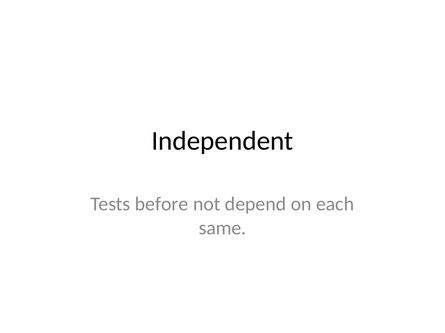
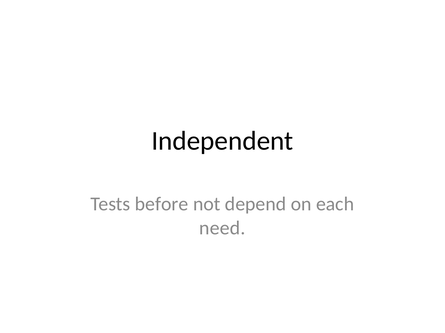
same: same -> need
